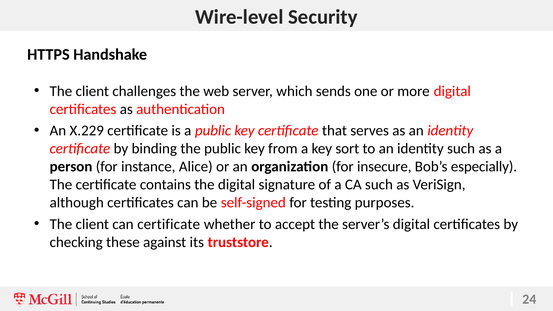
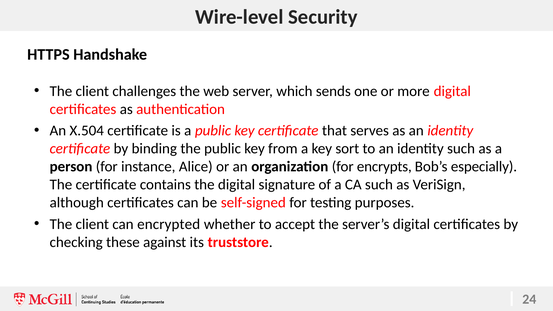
X.229: X.229 -> X.504
insecure: insecure -> encrypts
can certificate: certificate -> encrypted
